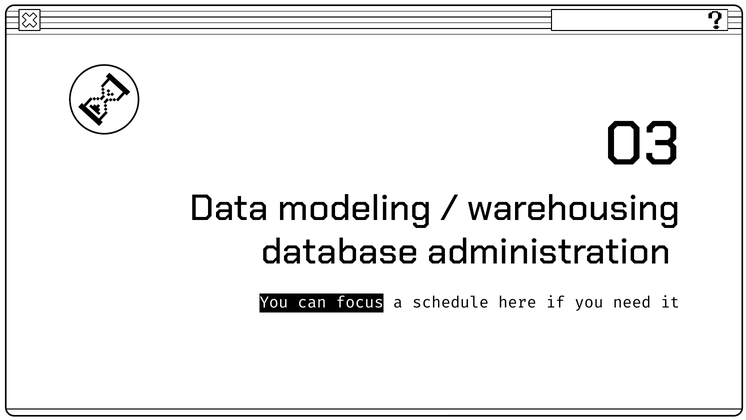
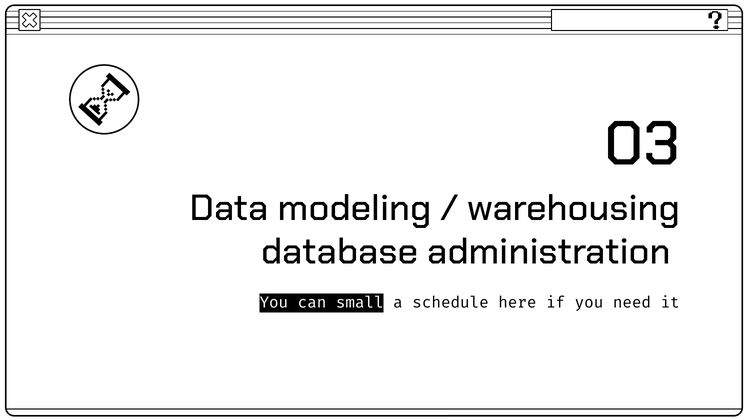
focus: focus -> small
